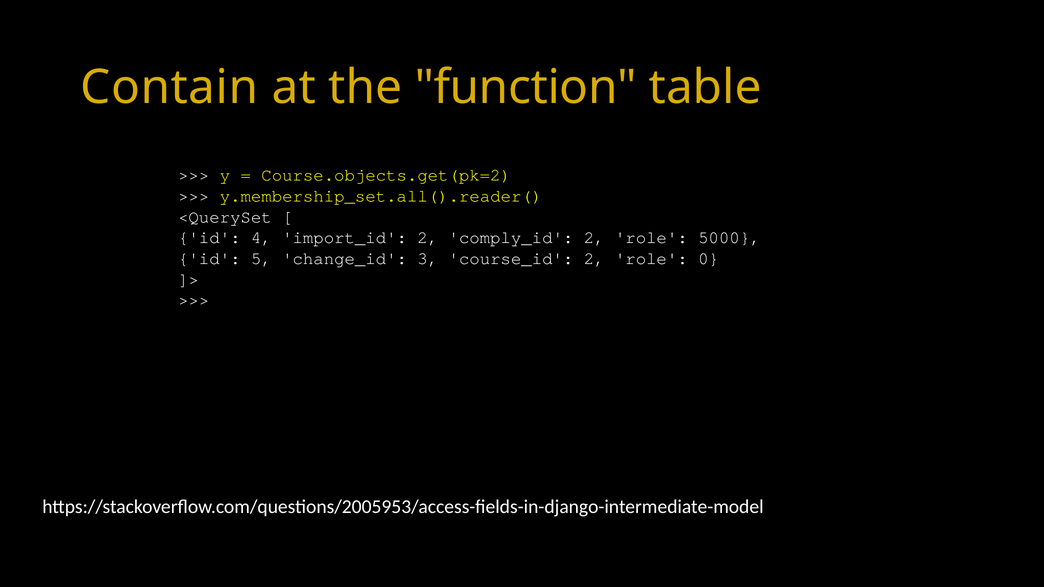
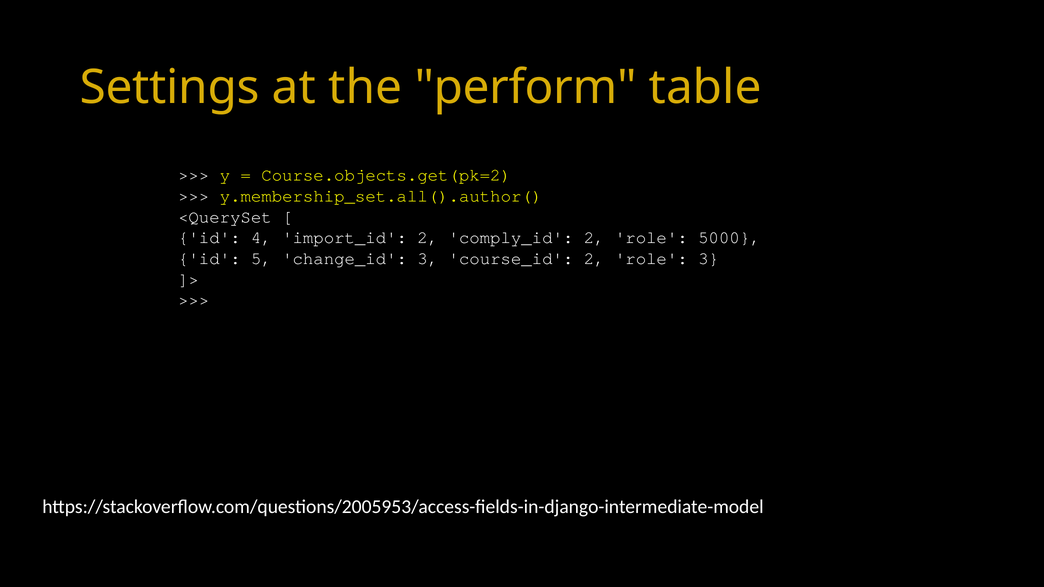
Contain: Contain -> Settings
function: function -> perform
y.membership_set.all().reader(: y.membership_set.all().reader( -> y.membership_set.all().author(
role 0: 0 -> 3
